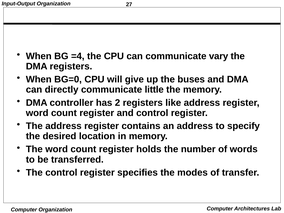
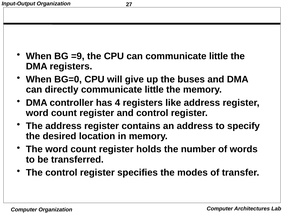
=4: =4 -> =9
can communicate vary: vary -> little
2: 2 -> 4
